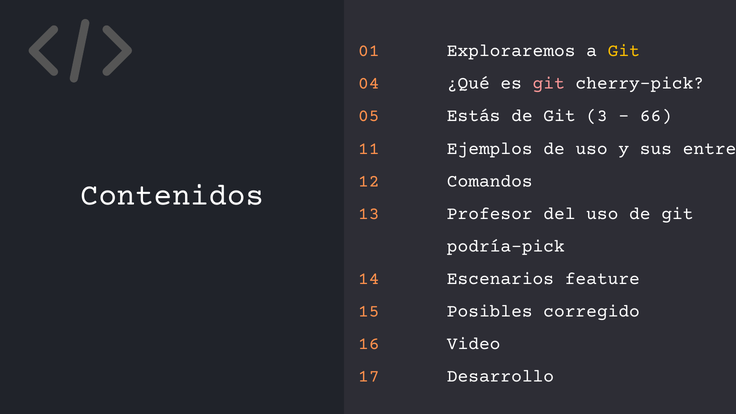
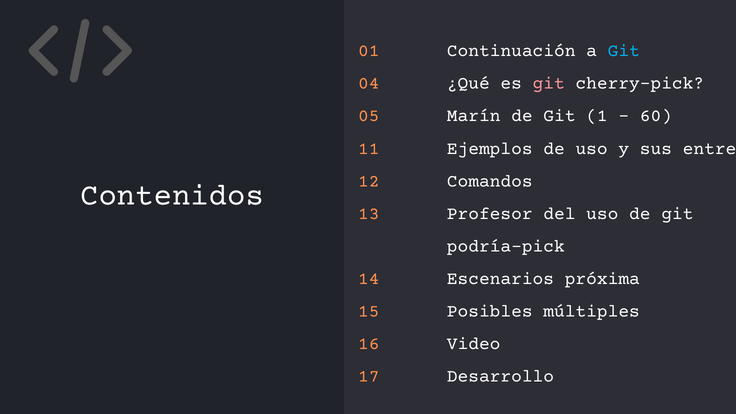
Exploraremos: Exploraremos -> Continuación
Git at (624, 50) colour: yellow -> light blue
Estás: Estás -> Marín
3: 3 -> 1
66: 66 -> 60
feature: feature -> próxima
corregido: corregido -> múltiples
